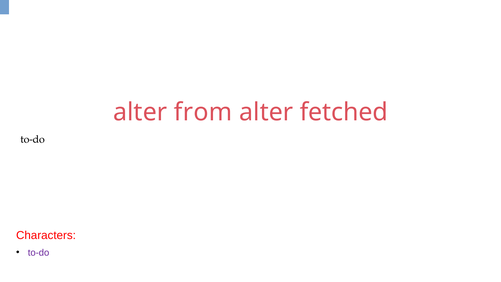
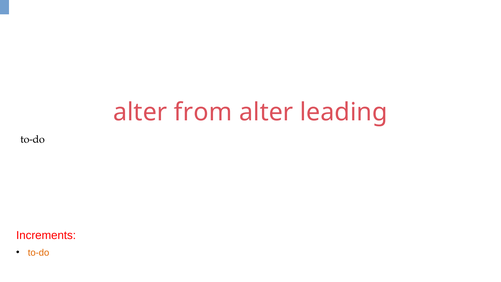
fetched: fetched -> leading
Characters: Characters -> Increments
to-do at (39, 252) colour: purple -> orange
